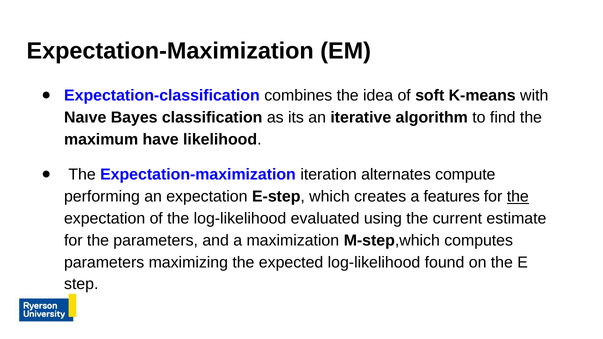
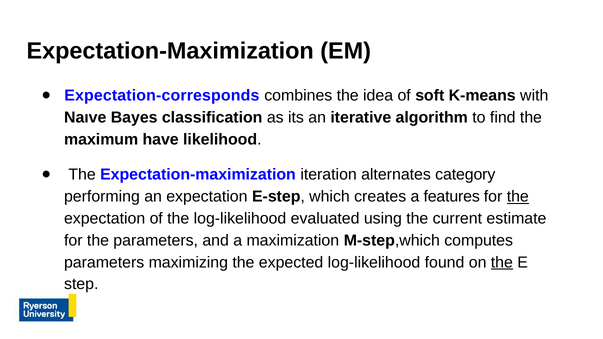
Expectation-classification: Expectation-classification -> Expectation-corresponds
compute: compute -> category
the at (502, 262) underline: none -> present
